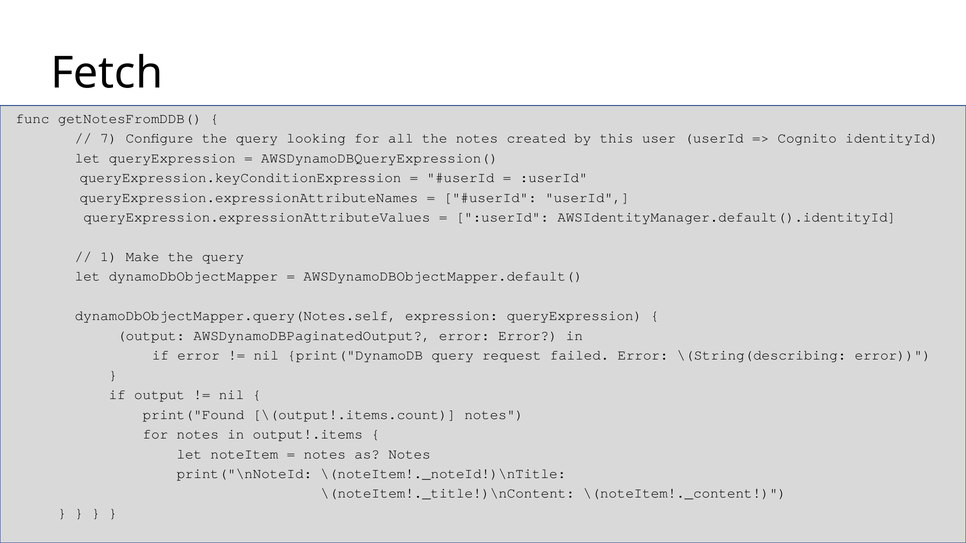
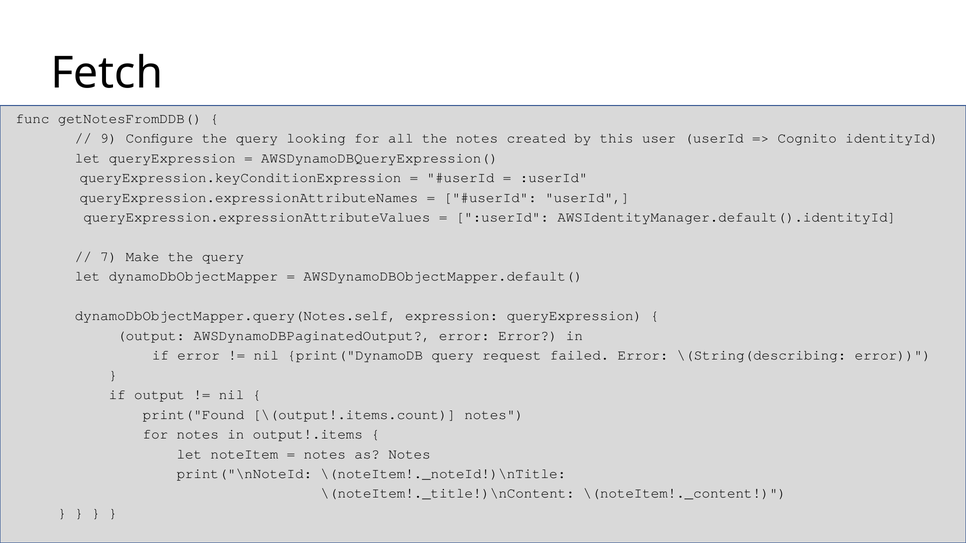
7: 7 -> 9
1: 1 -> 7
